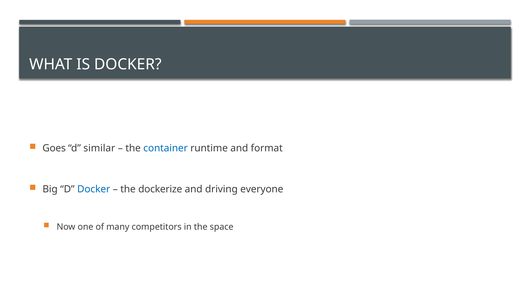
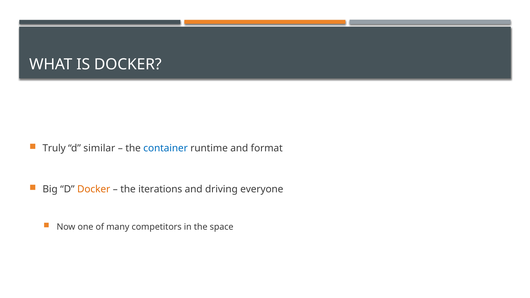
Goes: Goes -> Truly
Docker at (94, 189) colour: blue -> orange
dockerize: dockerize -> iterations
